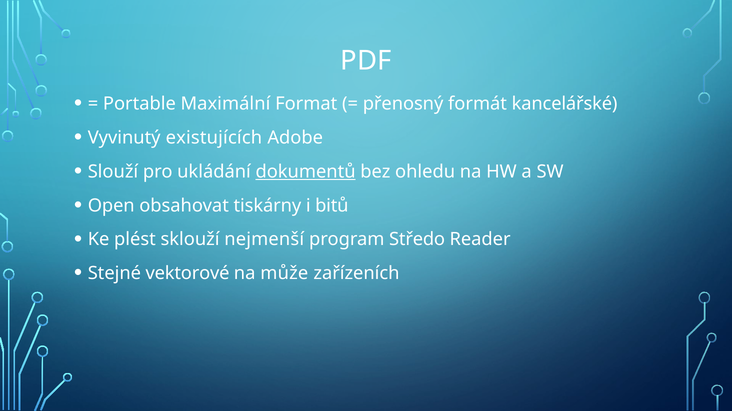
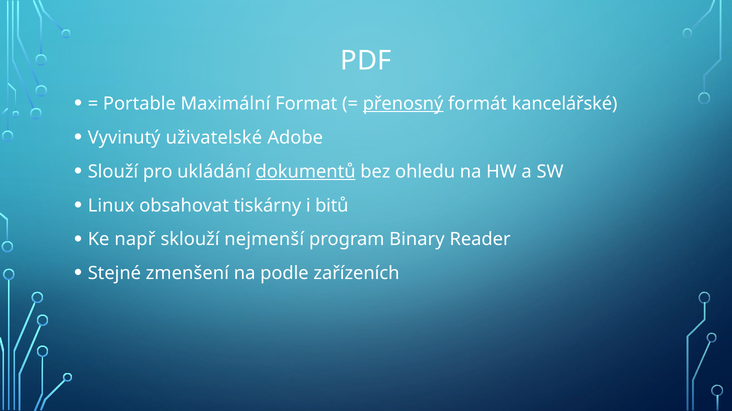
přenosný underline: none -> present
existujících: existujících -> uživatelské
Open: Open -> Linux
plést: plést -> např
Středo: Středo -> Binary
vektorové: vektorové -> zmenšení
může: může -> podle
